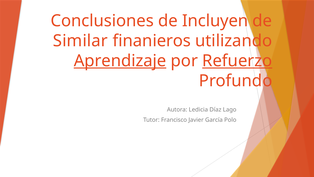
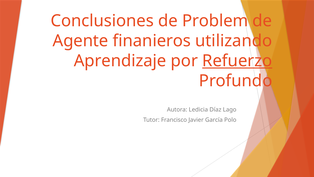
Incluyen: Incluyen -> Problem
Similar: Similar -> Agente
Aprendizaje underline: present -> none
